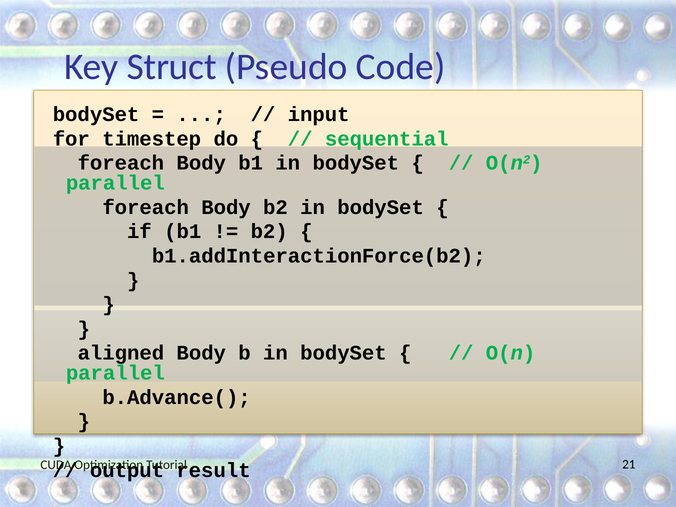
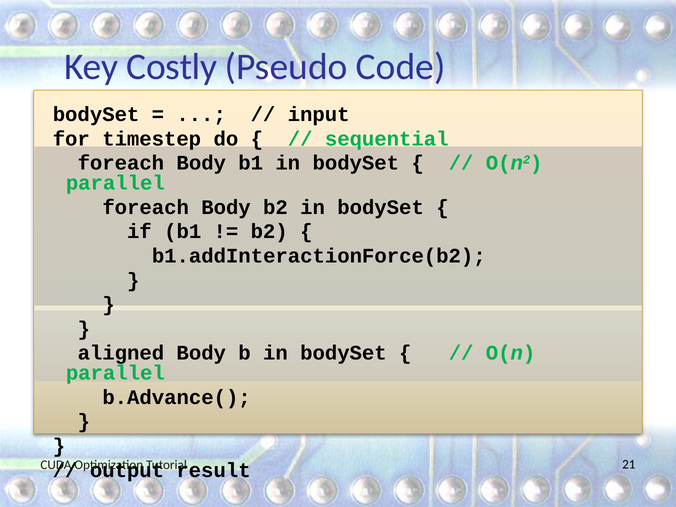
Struct: Struct -> Costly
